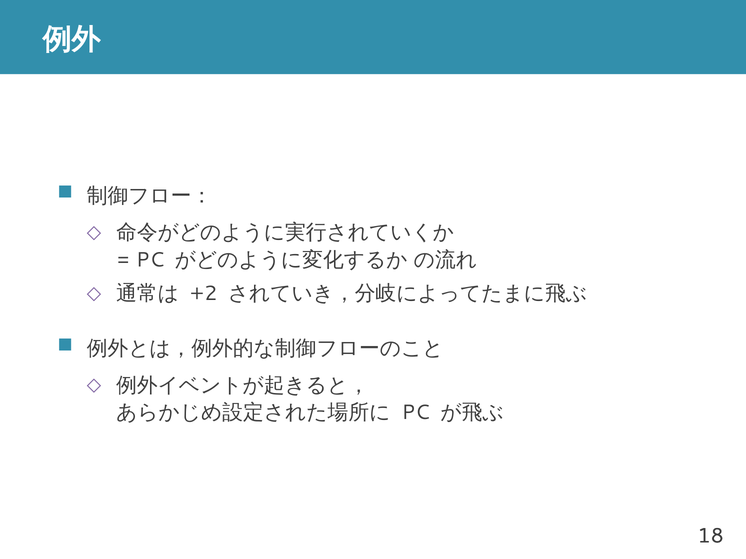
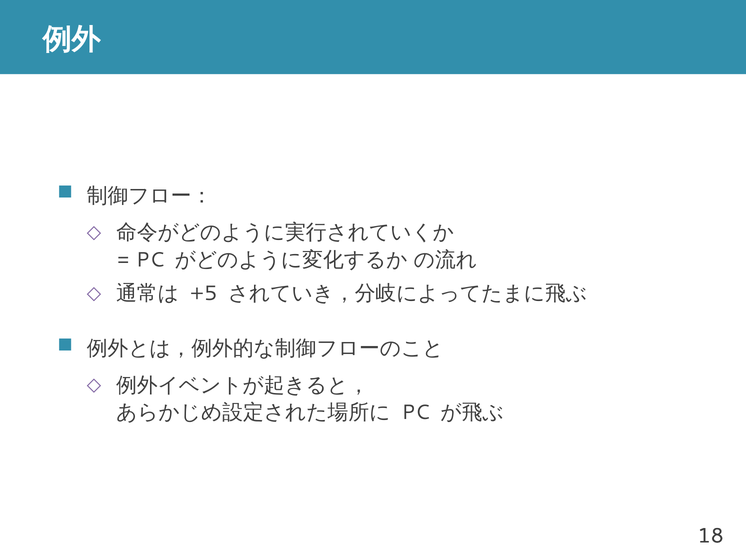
+2: +2 -> +5
